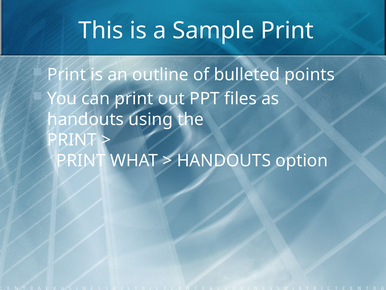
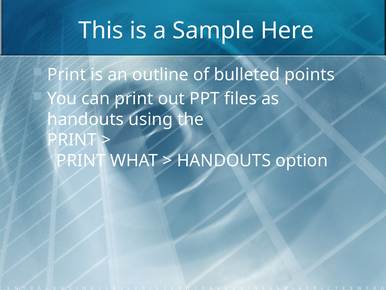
Sample Print: Print -> Here
